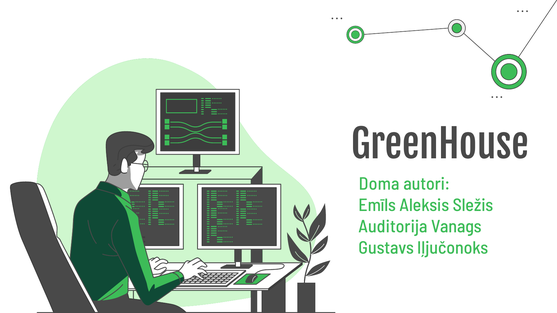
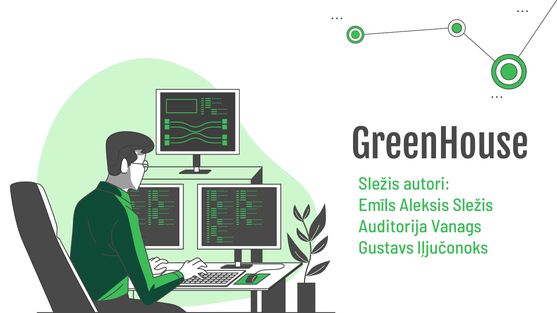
Doma at (379, 184): Doma -> Sležis
